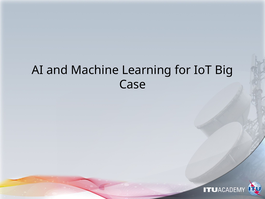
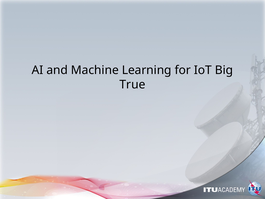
Case: Case -> True
